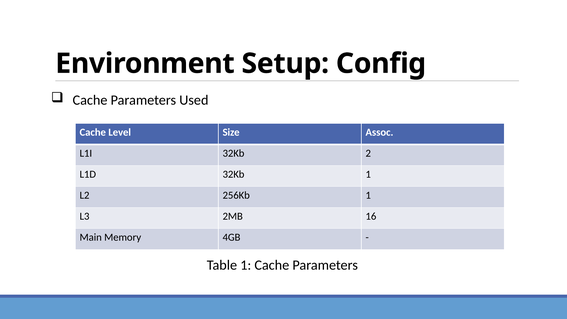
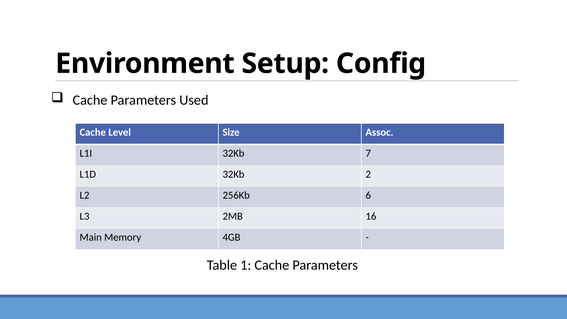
2: 2 -> 7
32Kb 1: 1 -> 2
256Kb 1: 1 -> 6
